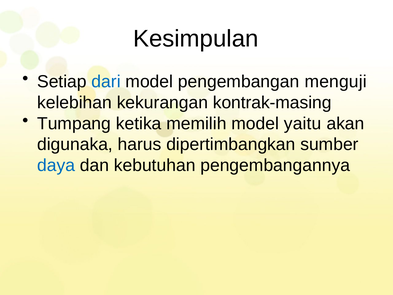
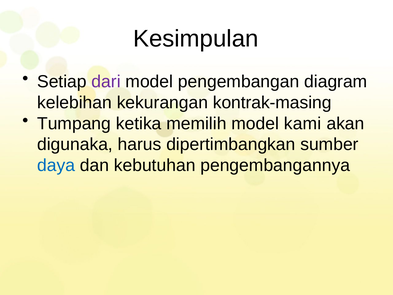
dari colour: blue -> purple
menguji: menguji -> diagram
yaitu: yaitu -> kami
